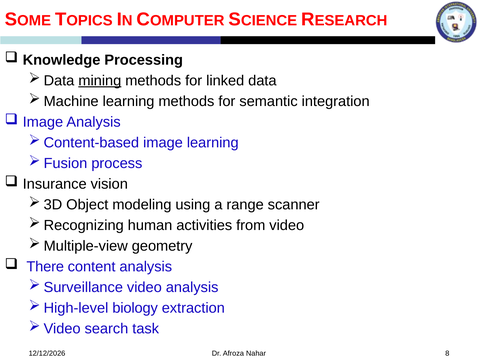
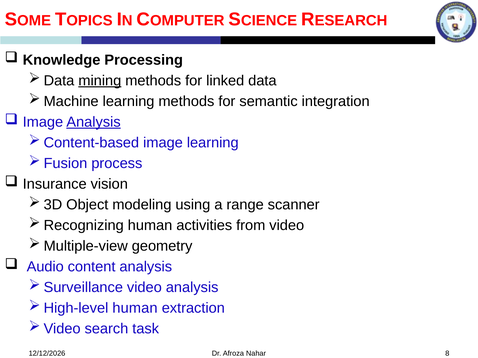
Analysis at (94, 122) underline: none -> present
There: There -> Audio
biology at (135, 308): biology -> human
